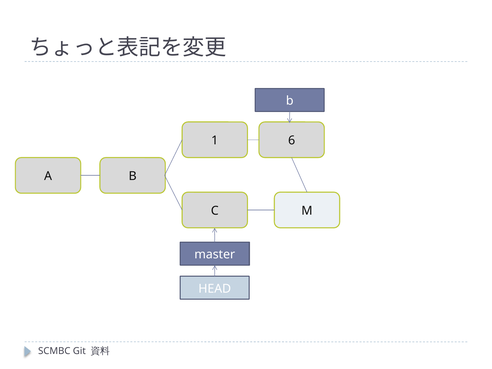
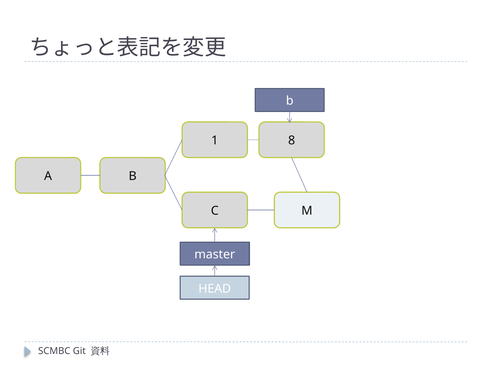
6: 6 -> 8
